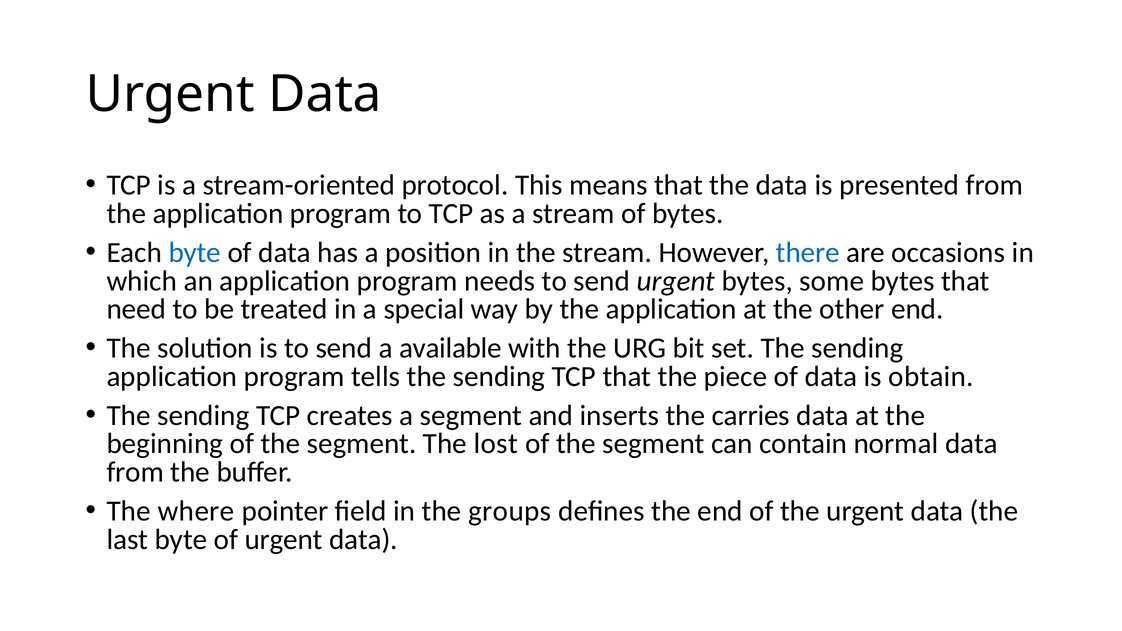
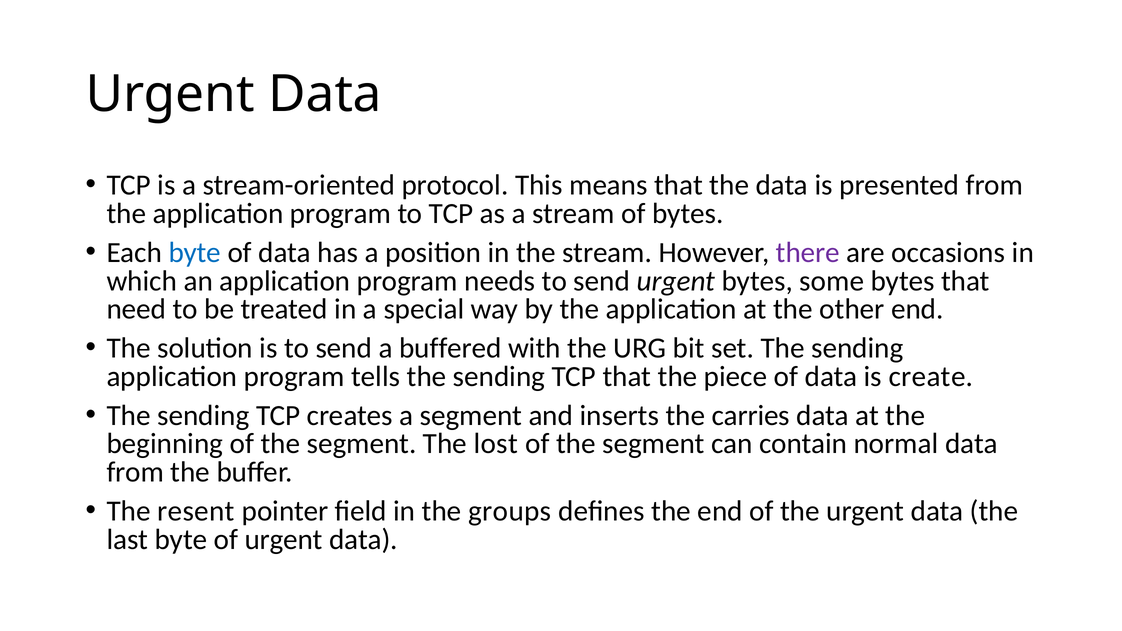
there colour: blue -> purple
available: available -> buffered
obtain: obtain -> create
where: where -> resent
